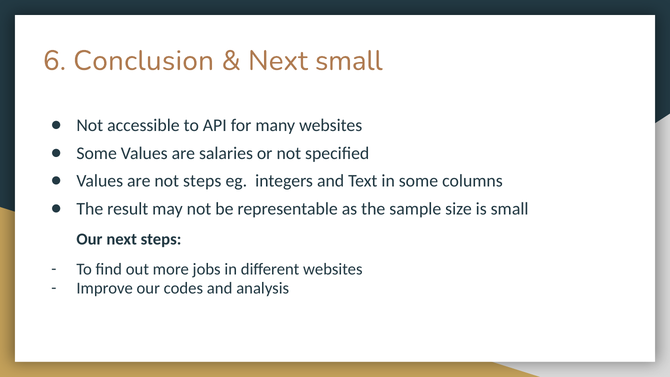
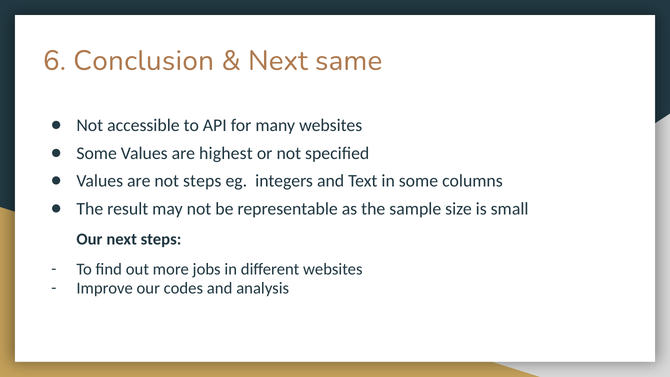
Next small: small -> same
salaries: salaries -> highest
